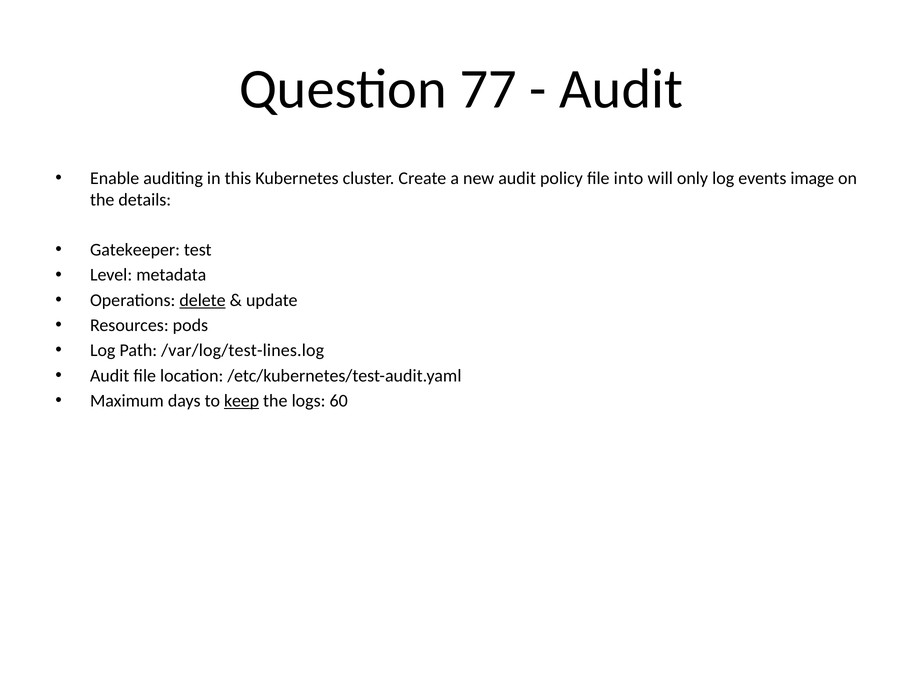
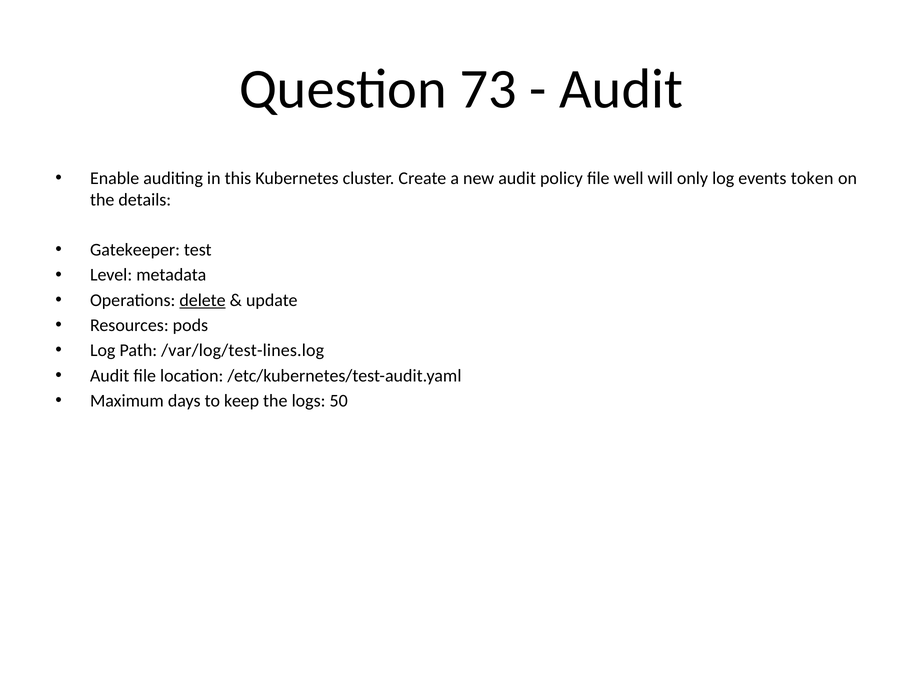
77: 77 -> 73
into: into -> well
image: image -> token
keep underline: present -> none
60: 60 -> 50
